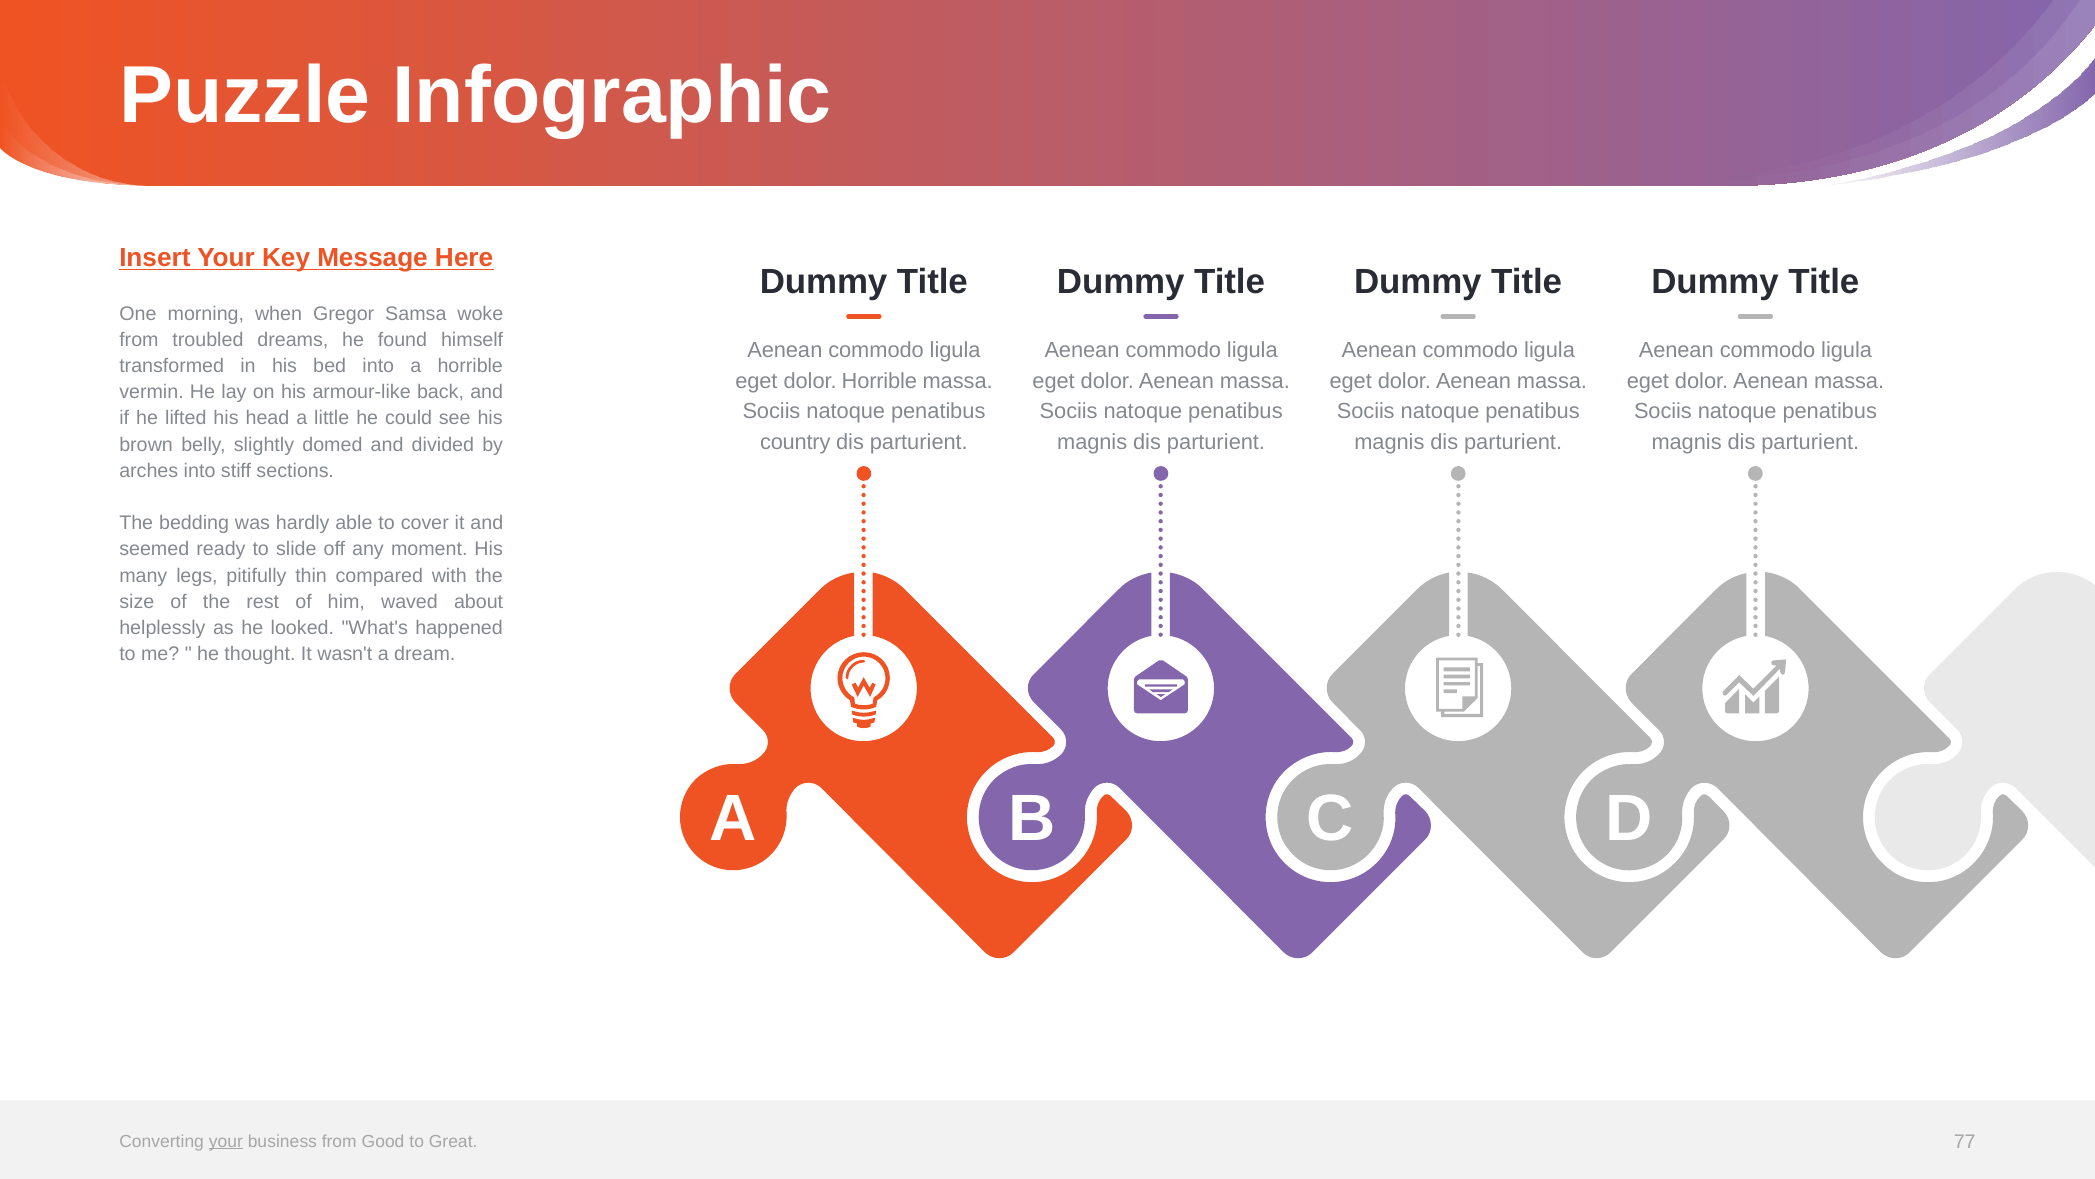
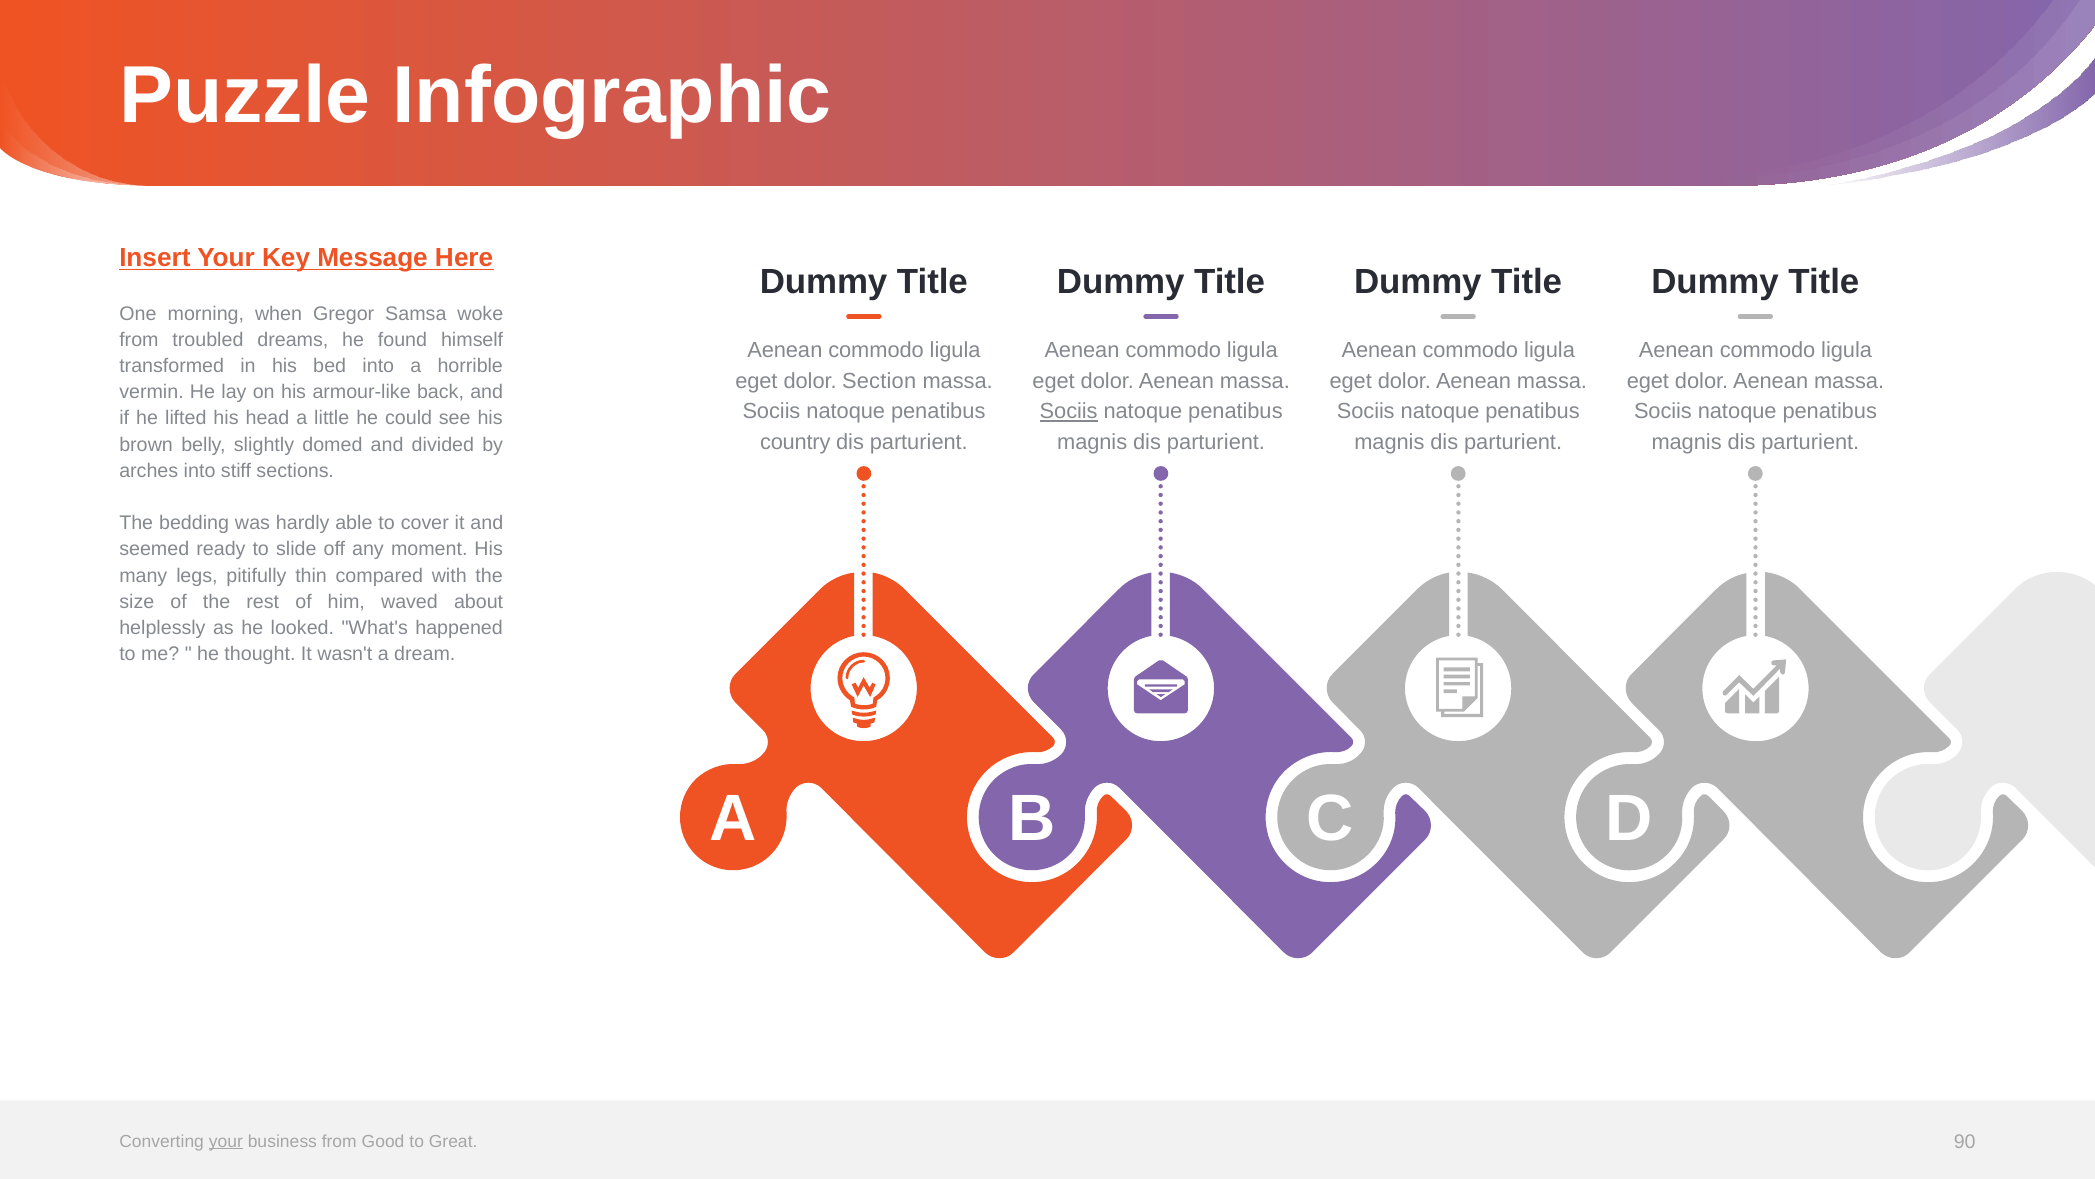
dolor Horrible: Horrible -> Section
Sociis at (1069, 411) underline: none -> present
77: 77 -> 90
